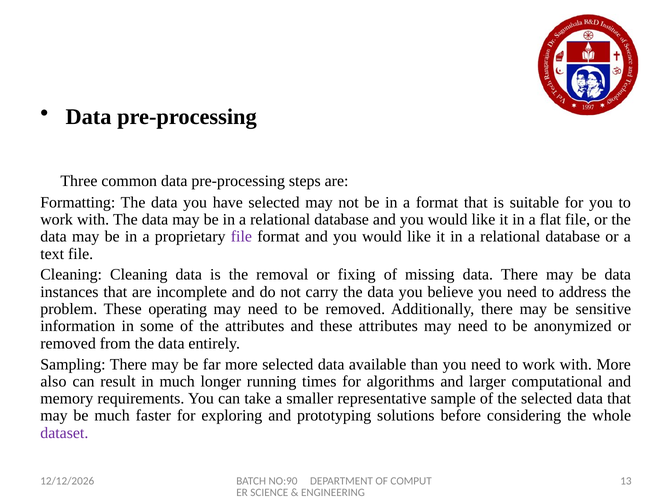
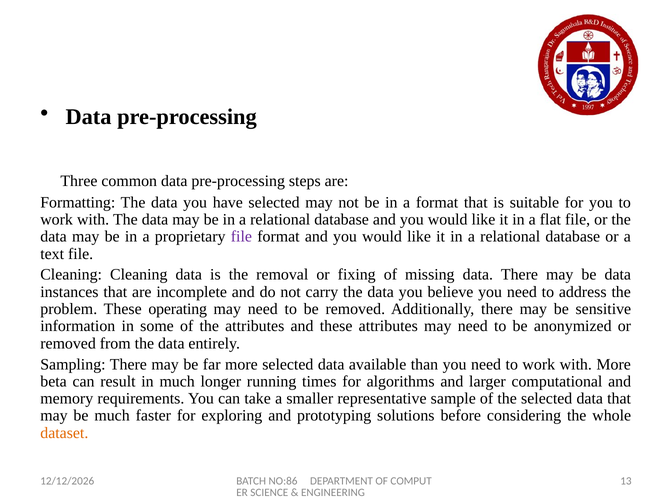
also: also -> beta
dataset colour: purple -> orange
NO:90: NO:90 -> NO:86
